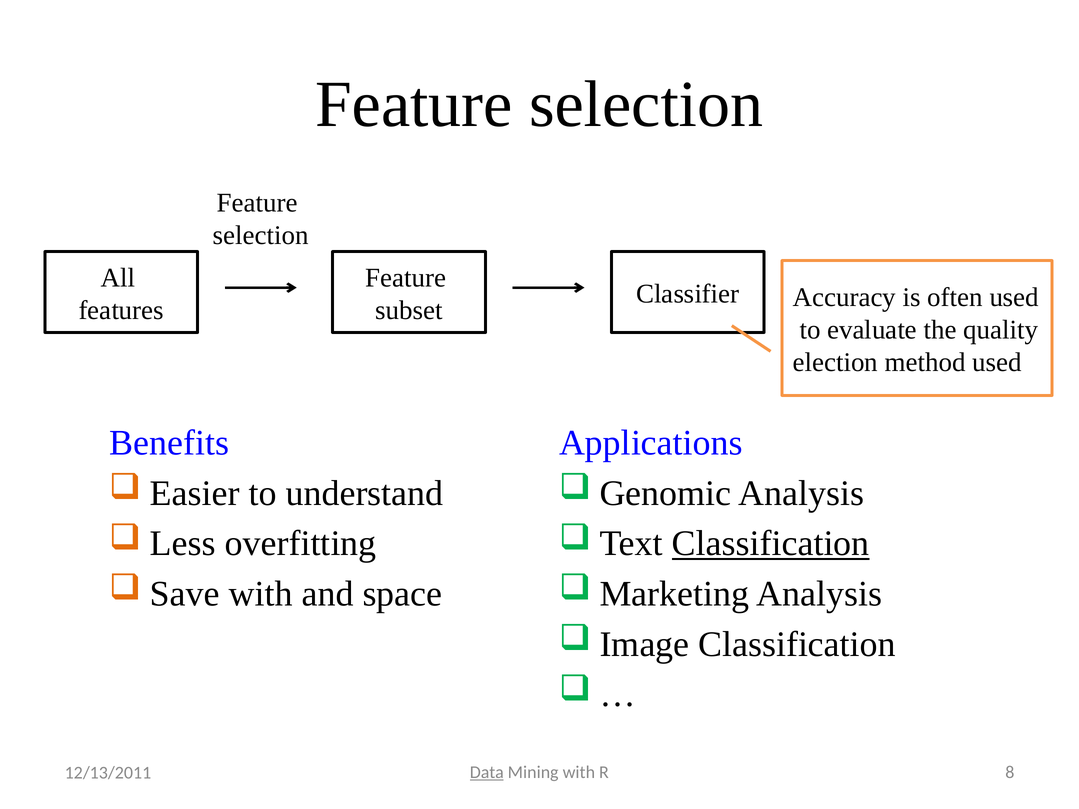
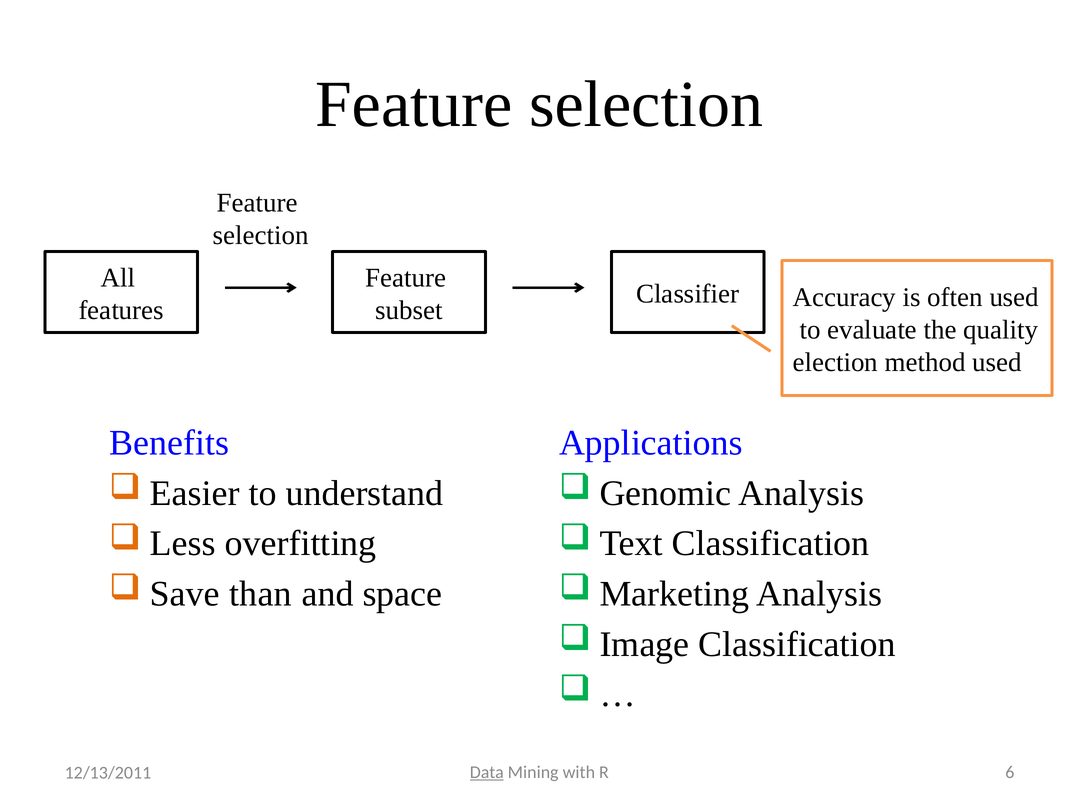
Classification at (771, 544) underline: present -> none
with at (261, 594): with -> than
8: 8 -> 6
